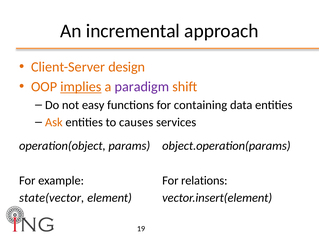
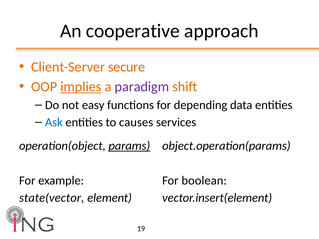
incremental: incremental -> cooperative
design: design -> secure
containing: containing -> depending
Ask colour: orange -> blue
params underline: none -> present
relations: relations -> boolean
